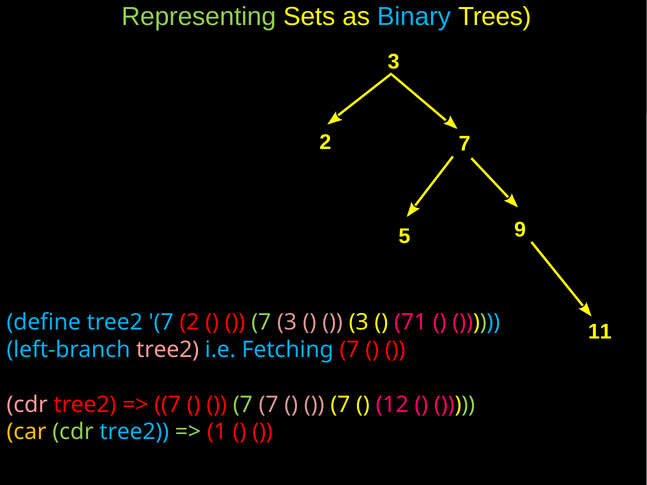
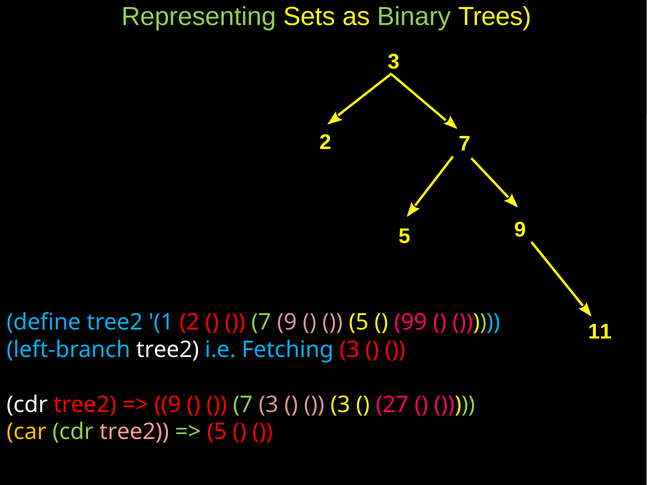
Binary colour: light blue -> light green
tree2 7: 7 -> 1
7 3: 3 -> 9
3 at (359, 322): 3 -> 5
71: 71 -> 99
tree2 at (168, 350) colour: pink -> white
Fetching 7: 7 -> 3
cdr at (27, 404) colour: pink -> white
7 at (168, 404): 7 -> 9
7 7: 7 -> 3
7 at (340, 404): 7 -> 3
12: 12 -> 27
tree2 at (134, 432) colour: light blue -> pink
1 at (217, 432): 1 -> 5
